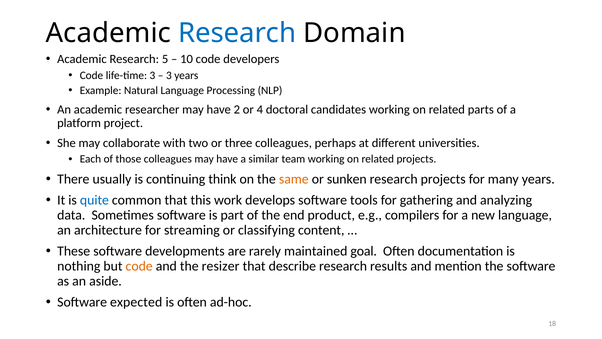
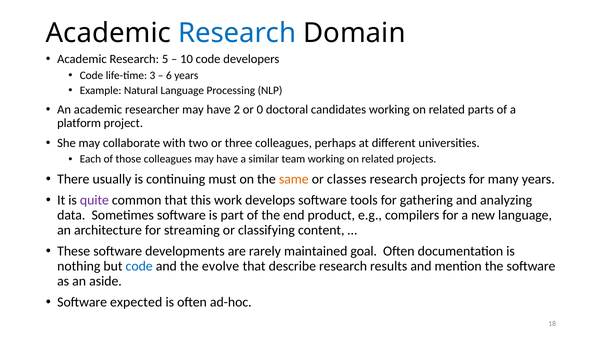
3 at (169, 75): 3 -> 6
4: 4 -> 0
think: think -> must
sunken: sunken -> classes
quite colour: blue -> purple
code at (139, 266) colour: orange -> blue
resizer: resizer -> evolve
